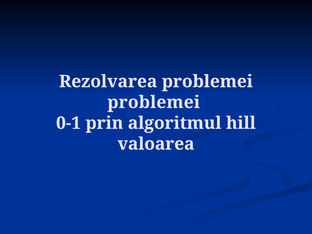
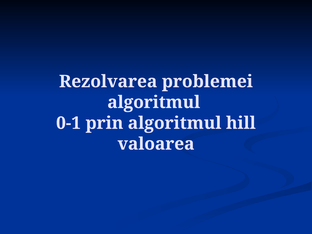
problemei at (154, 102): problemei -> algoritmul
